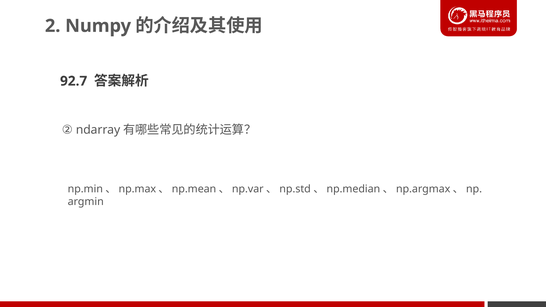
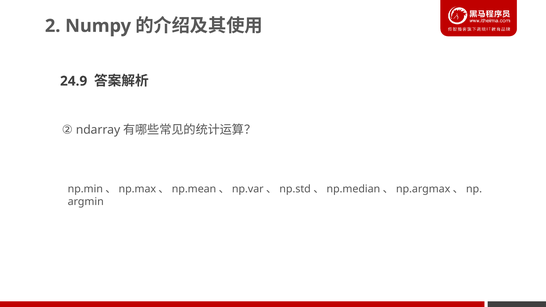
92.7: 92.7 -> 24.9
